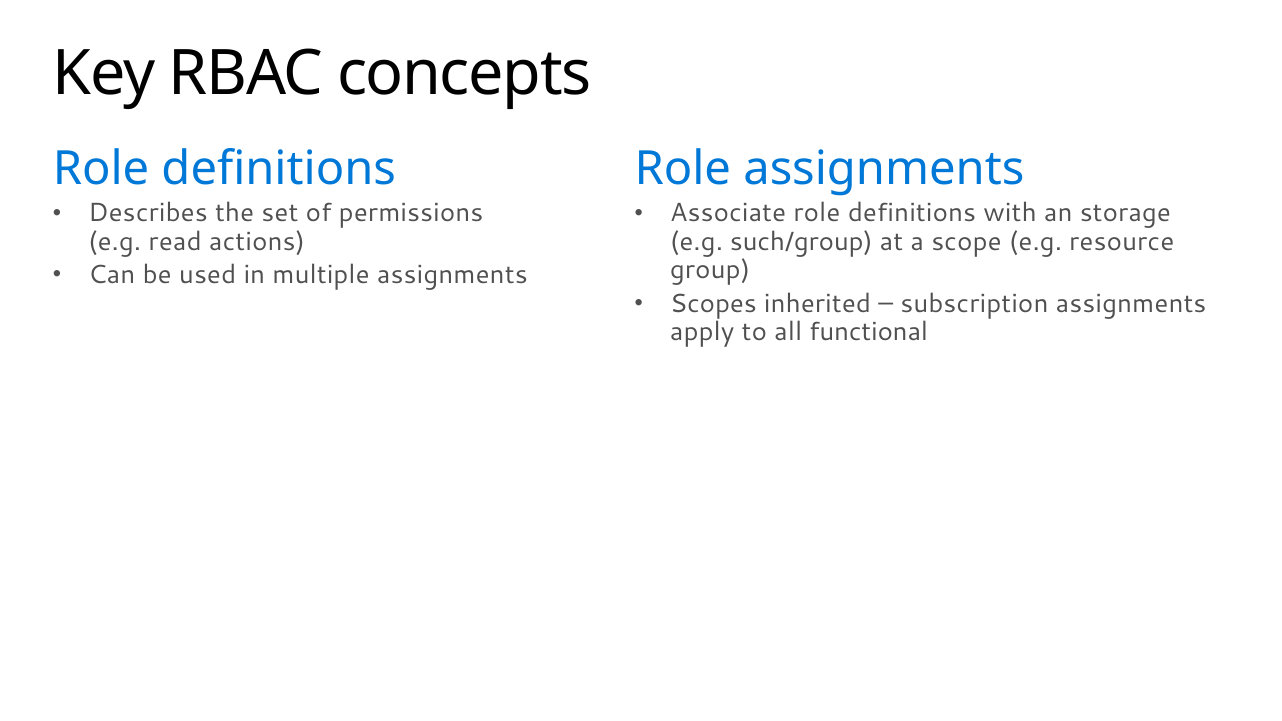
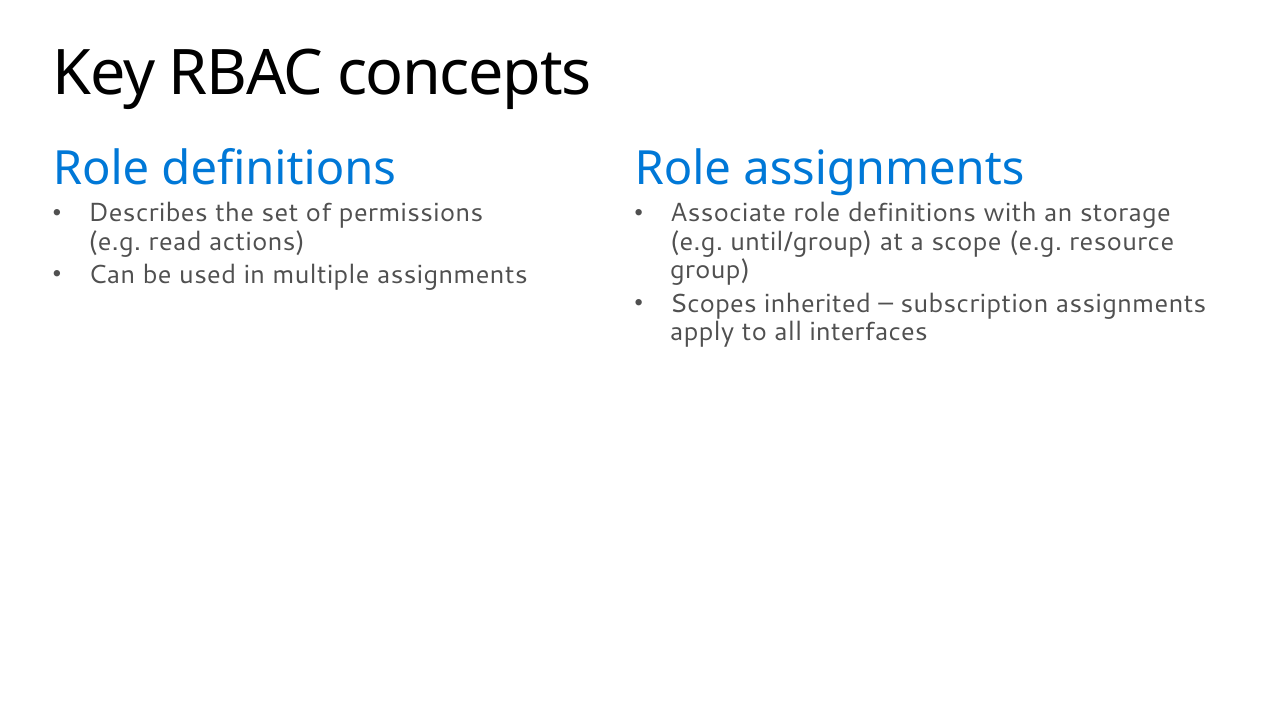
such/group: such/group -> until/group
functional: functional -> interfaces
